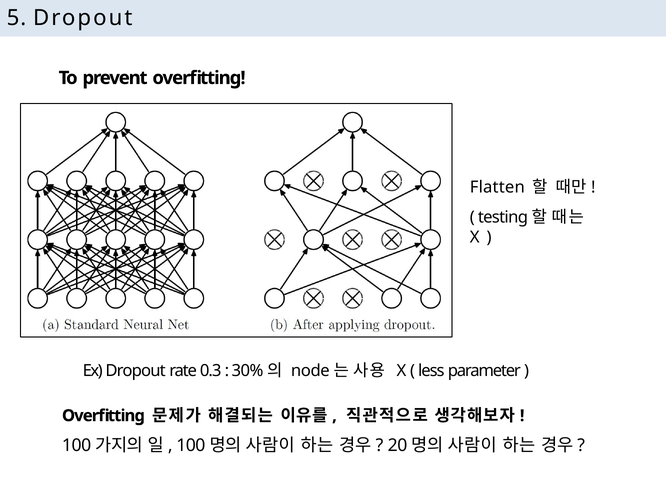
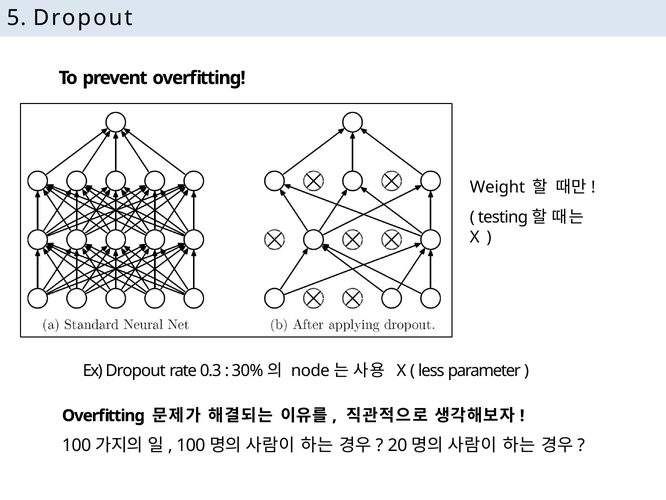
Flatten: Flatten -> Weight
